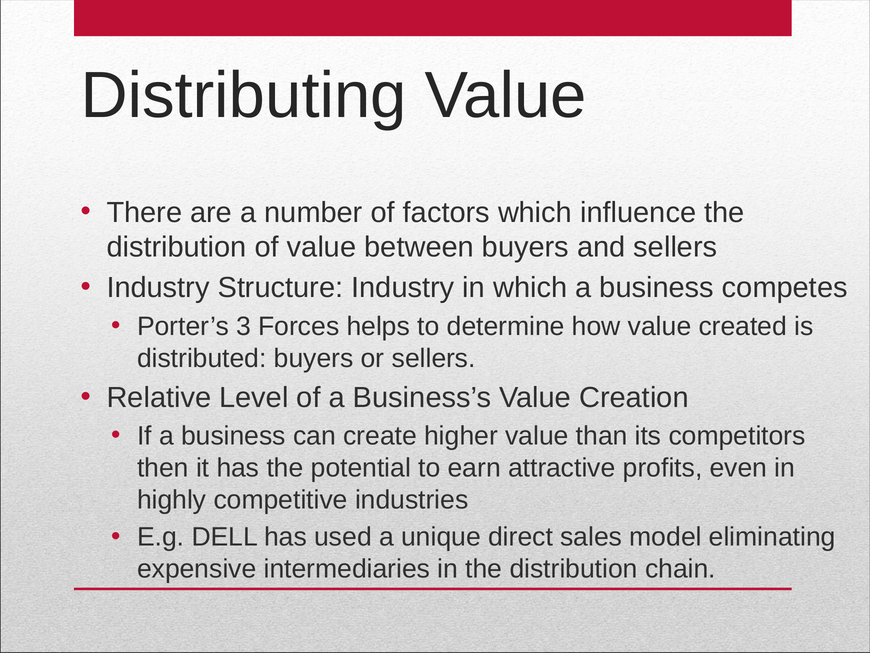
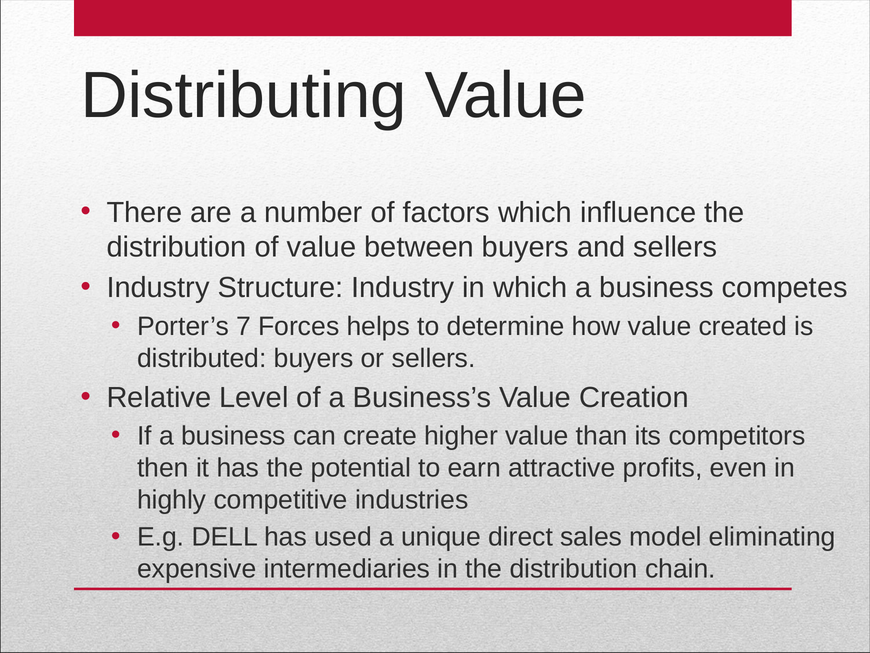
3: 3 -> 7
